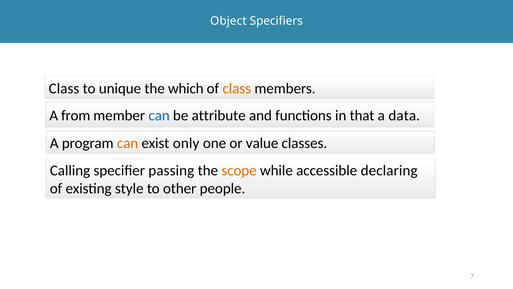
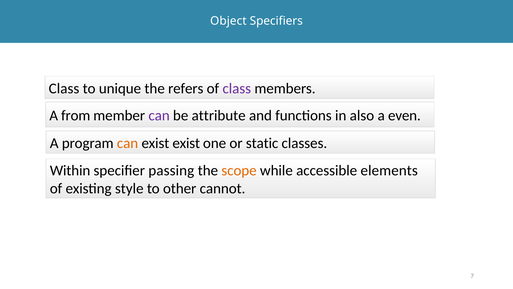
which: which -> refers
class at (237, 88) colour: orange -> purple
can at (159, 115) colour: blue -> purple
that: that -> also
data: data -> even
exist only: only -> exist
value: value -> static
Calling: Calling -> Within
declaring: declaring -> elements
people: people -> cannot
